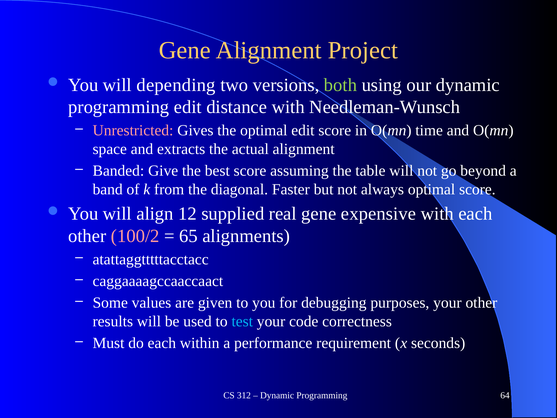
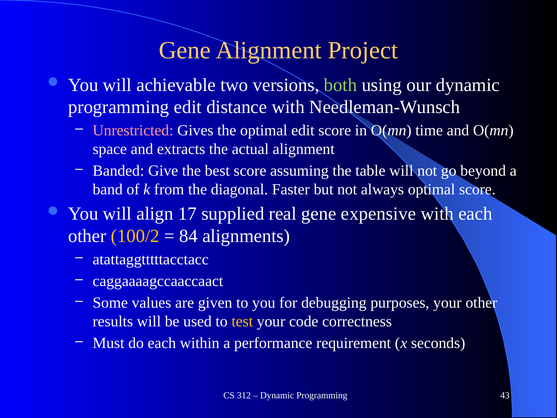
depending: depending -> achievable
12: 12 -> 17
100/2 colour: pink -> yellow
65: 65 -> 84
test colour: light blue -> yellow
64: 64 -> 43
